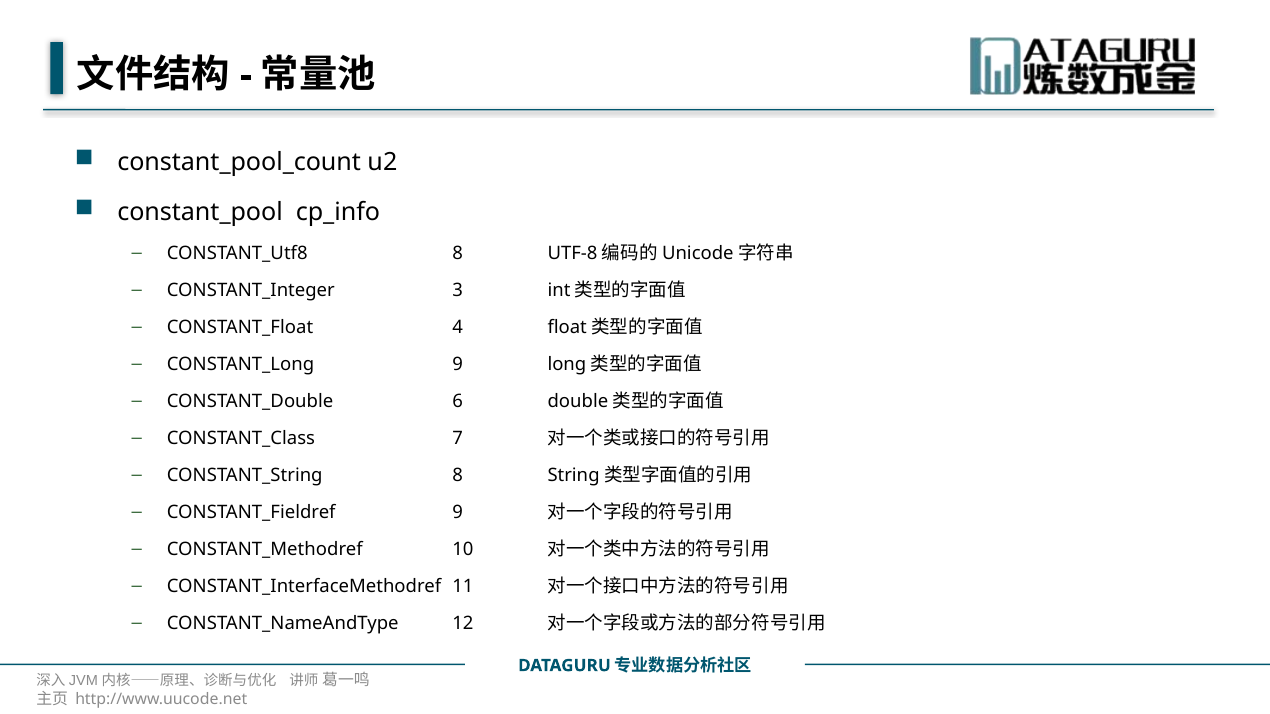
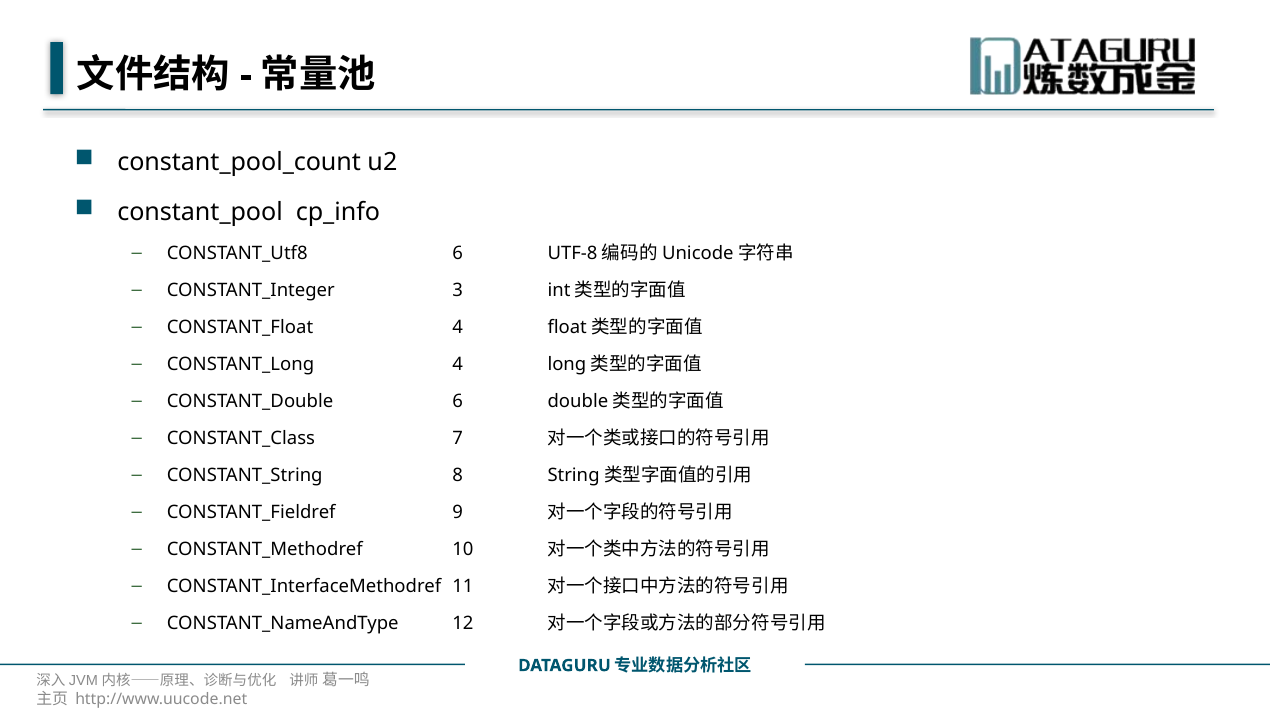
CONSTANT_Utf8 8: 8 -> 6
CONSTANT_Long 9: 9 -> 4
